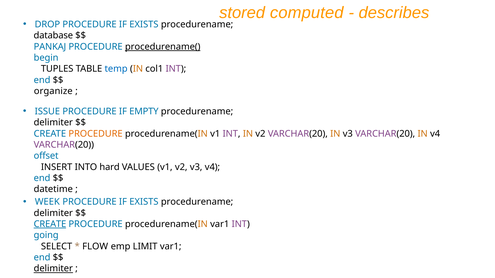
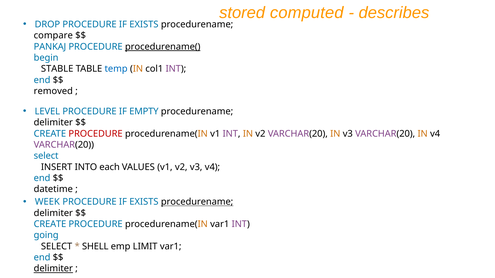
database: database -> compare
TUPLES: TUPLES -> STABLE
organize: organize -> removed
ISSUE: ISSUE -> LEVEL
PROCEDURE at (96, 134) colour: orange -> red
offset at (46, 156): offset -> select
hard: hard -> each
procedurename at (197, 202) underline: none -> present
CREATE at (50, 224) underline: present -> none
FLOW: FLOW -> SHELL
